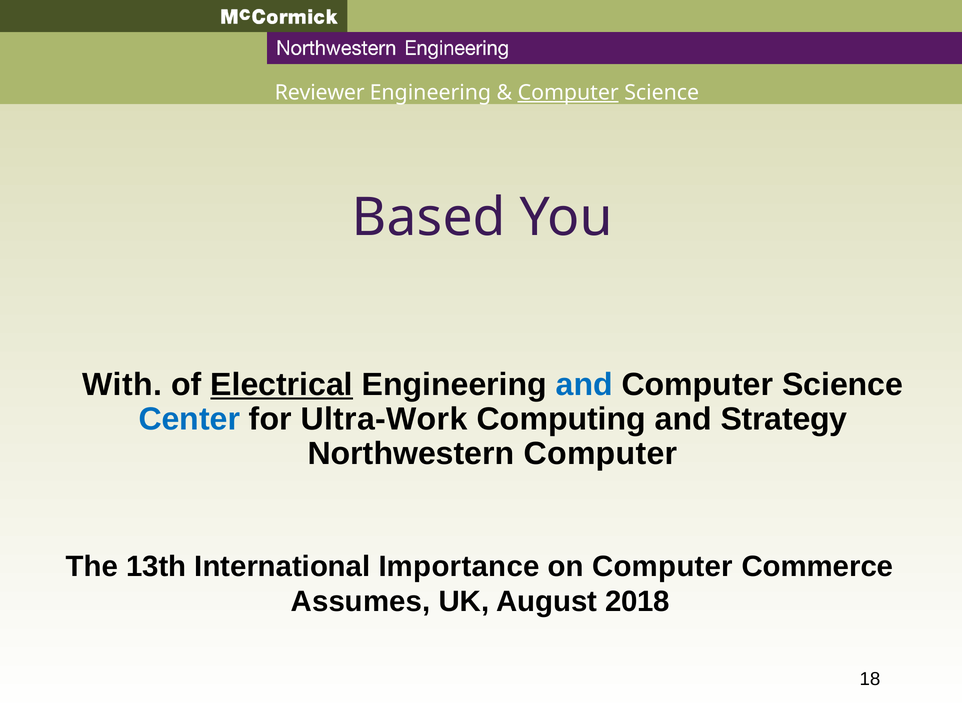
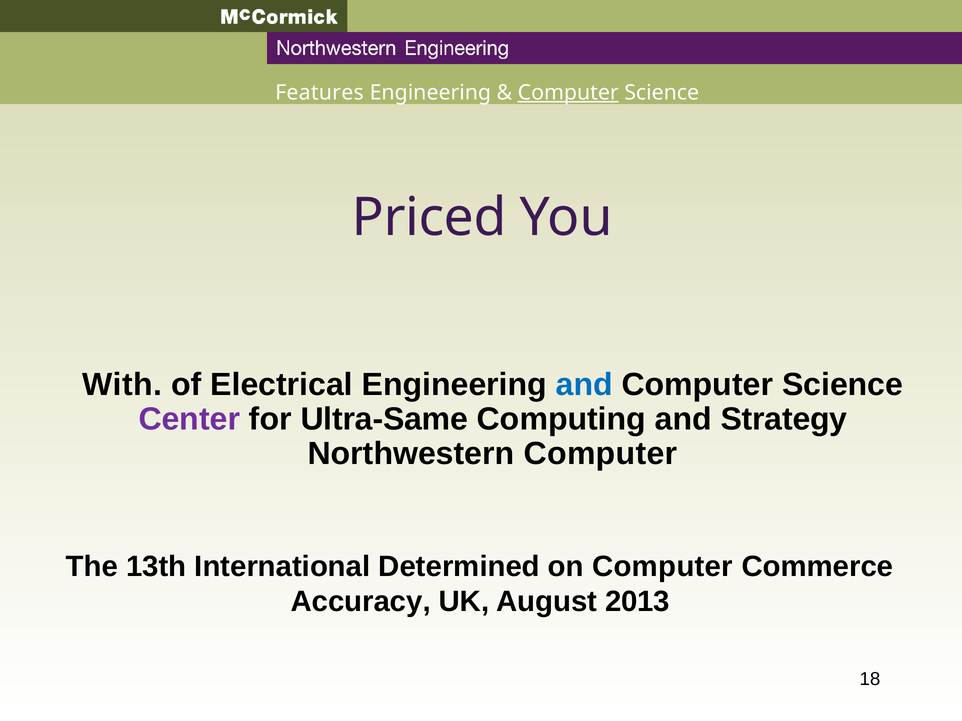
Reviewer: Reviewer -> Features
Based: Based -> Priced
Electrical underline: present -> none
Center colour: blue -> purple
Ultra-Work: Ultra-Work -> Ultra-Same
Importance: Importance -> Determined
Assumes: Assumes -> Accuracy
2018: 2018 -> 2013
